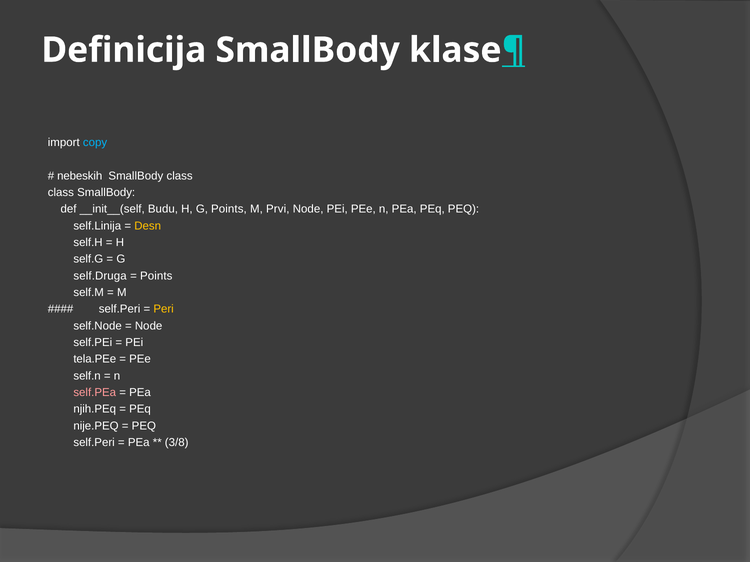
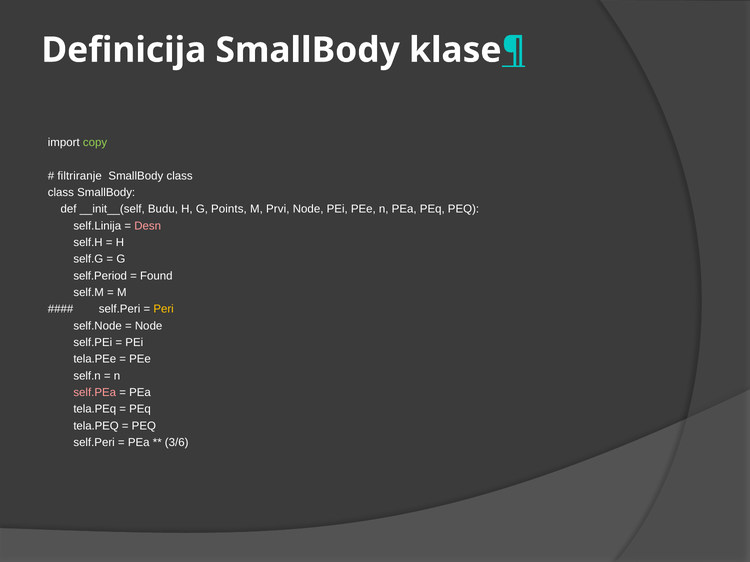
copy colour: light blue -> light green
nebeskih: nebeskih -> filtriranje
Desn colour: yellow -> pink
self.Druga: self.Druga -> self.Period
Points at (156, 276): Points -> Found
njih.PEq at (95, 410): njih.PEq -> tela.PEq
nije.PEQ at (96, 426): nije.PEQ -> tela.PEQ
3/8: 3/8 -> 3/6
